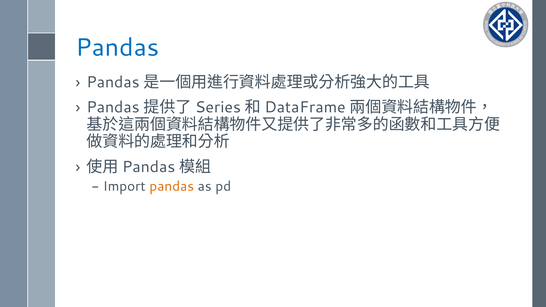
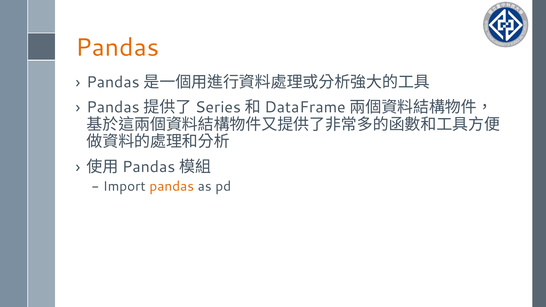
Pandas at (117, 48) colour: blue -> orange
